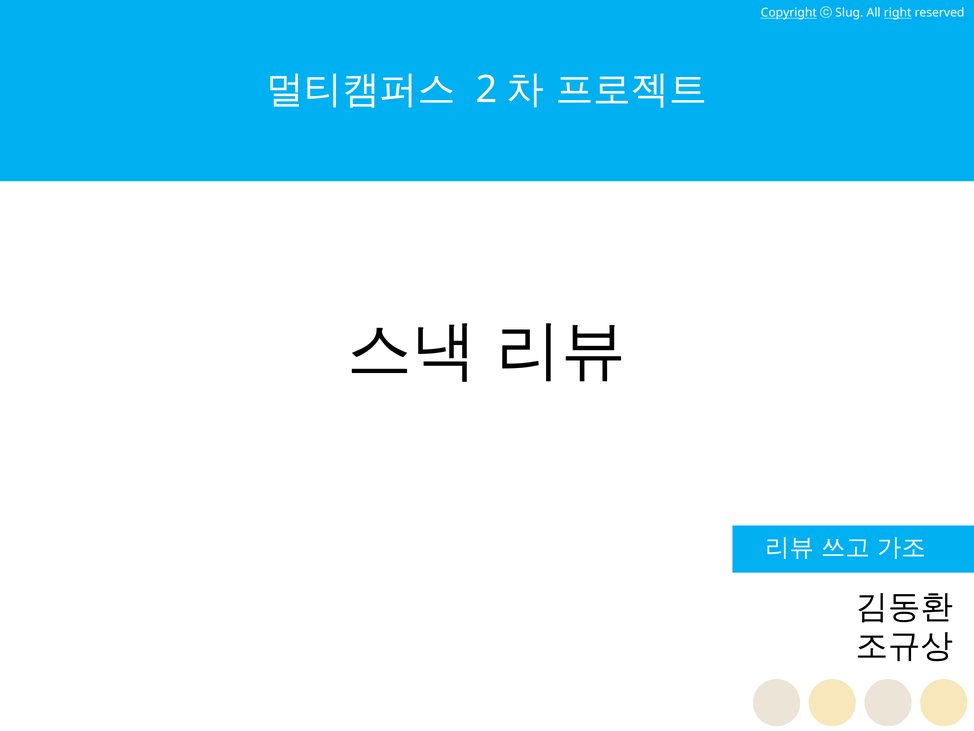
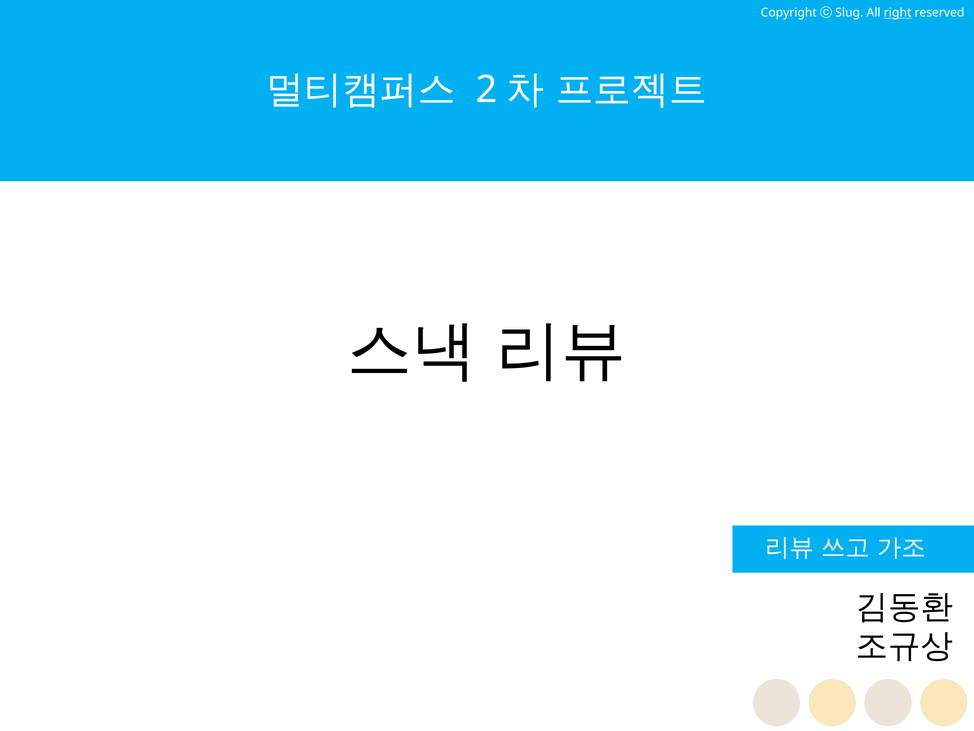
Copyright underline: present -> none
